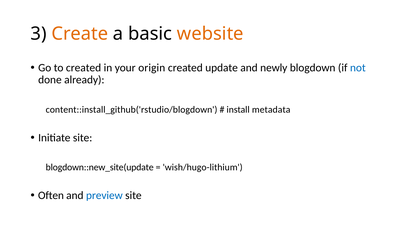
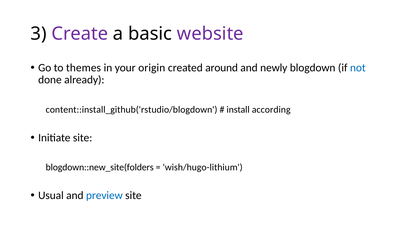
Create colour: orange -> purple
website colour: orange -> purple
to created: created -> themes
update: update -> around
metadata: metadata -> according
blogdown::new_site(update: blogdown::new_site(update -> blogdown::new_site(folders
Often: Often -> Usual
